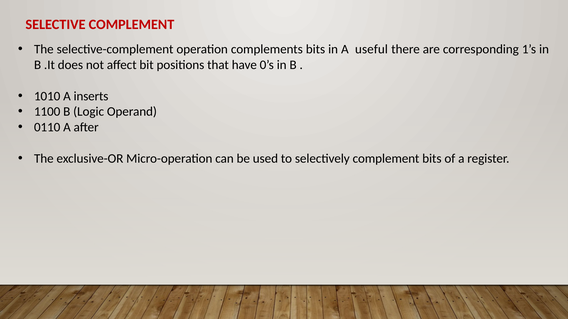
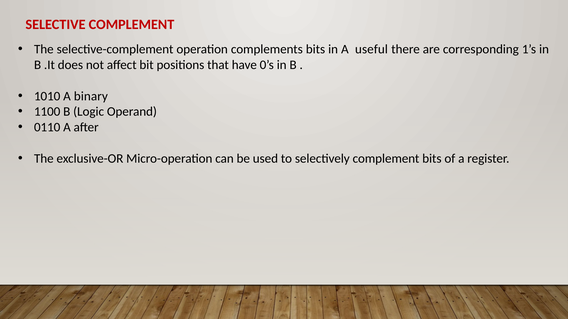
inserts: inserts -> binary
